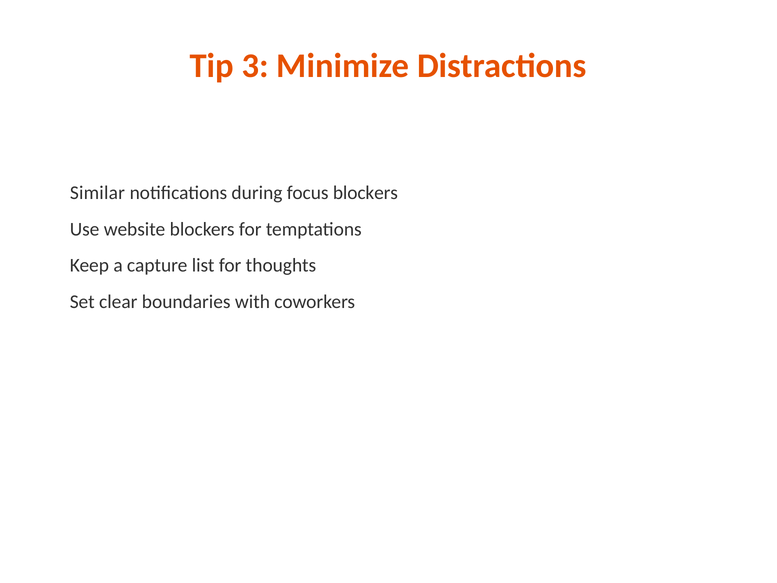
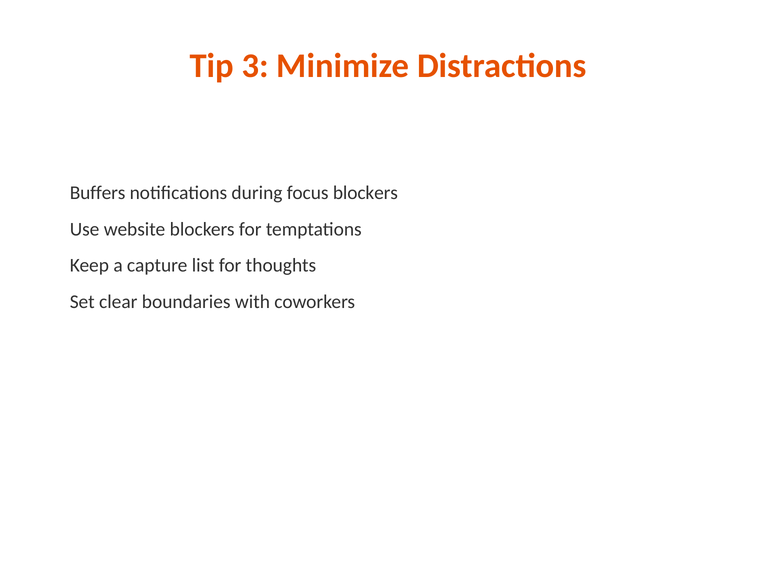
Similar: Similar -> Buffers
